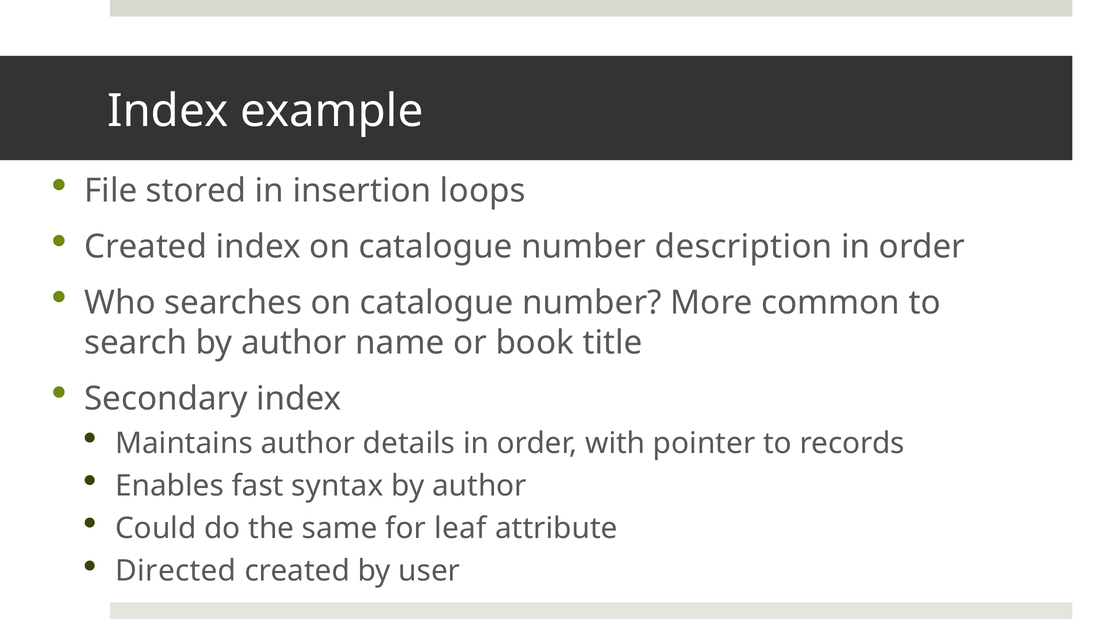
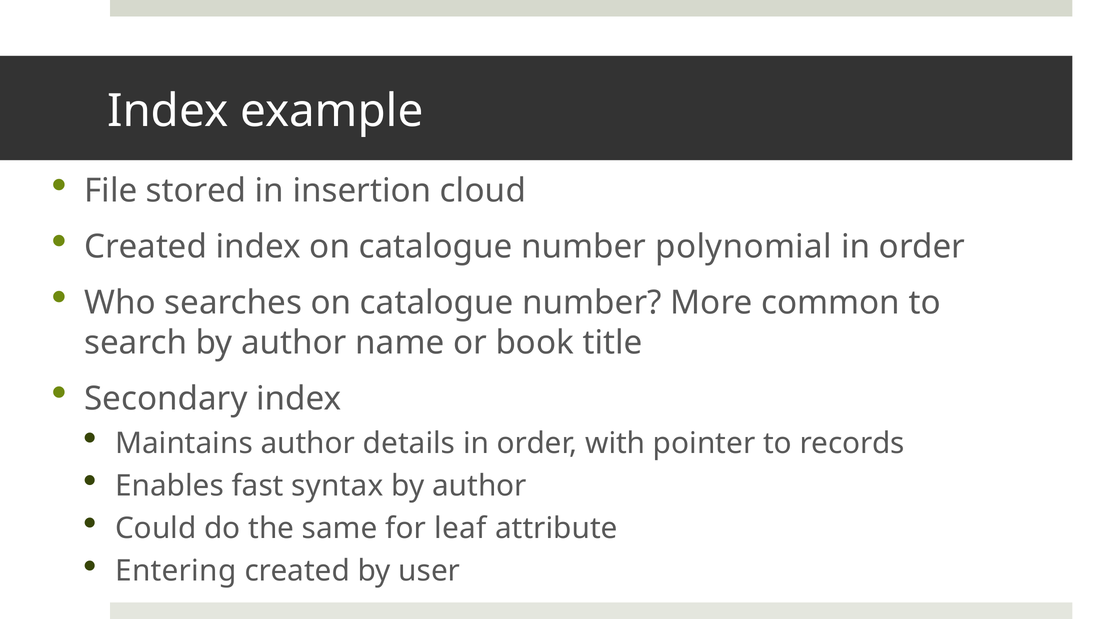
loops: loops -> cloud
description: description -> polynomial
Directed: Directed -> Entering
